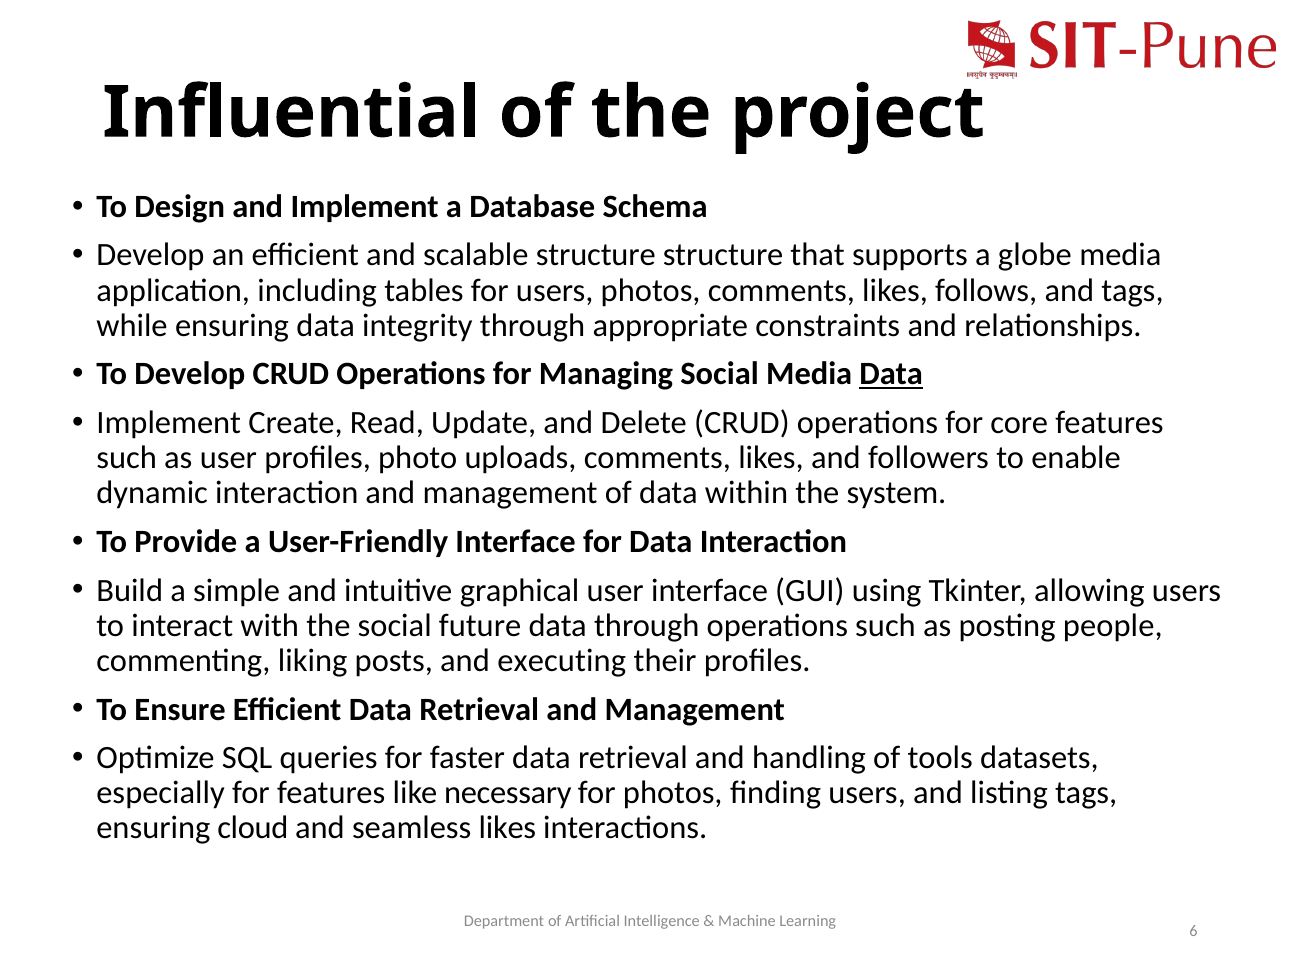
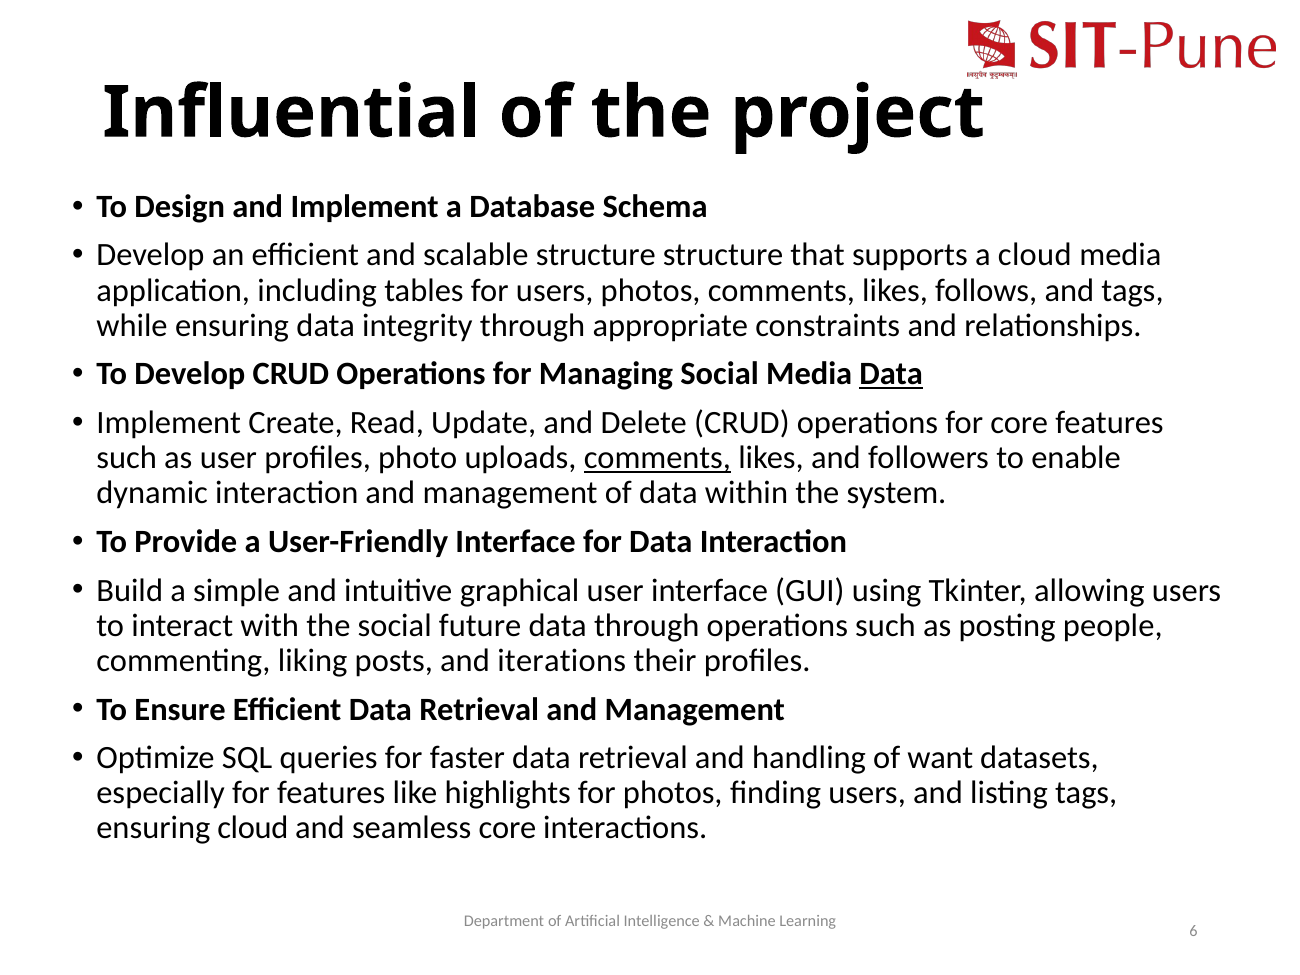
a globe: globe -> cloud
comments at (657, 458) underline: none -> present
executing: executing -> iterations
tools: tools -> want
necessary: necessary -> highlights
seamless likes: likes -> core
